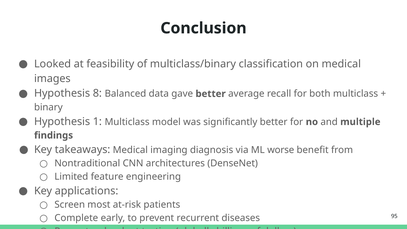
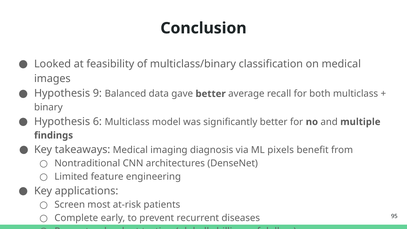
8: 8 -> 9
1: 1 -> 6
worse: worse -> pixels
